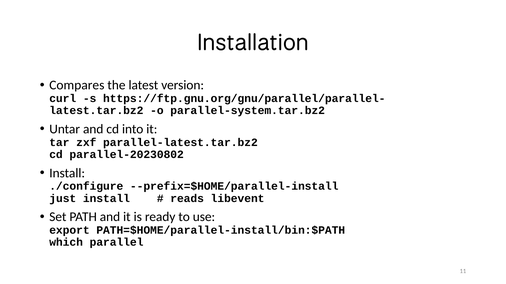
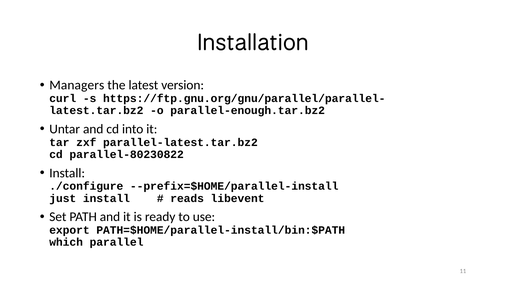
Compares: Compares -> Managers
parallel-system.tar.bz2: parallel-system.tar.bz2 -> parallel-enough.tar.bz2
parallel-20230802: parallel-20230802 -> parallel-80230822
